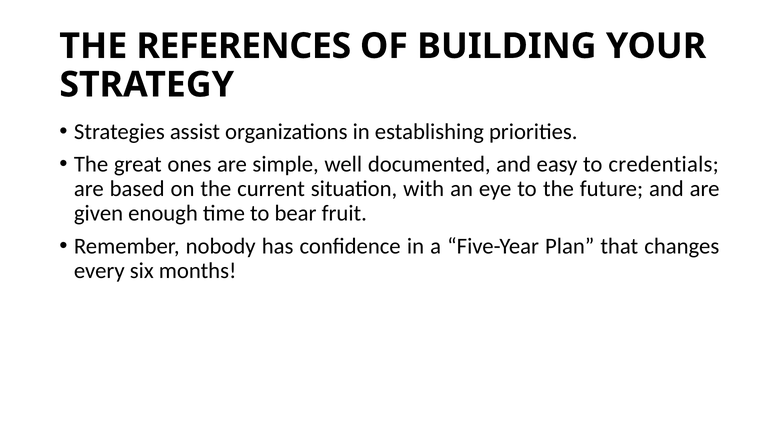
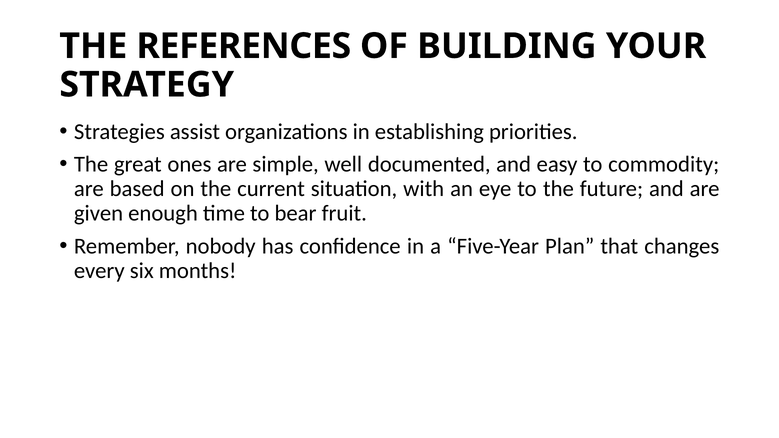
credentials: credentials -> commodity
